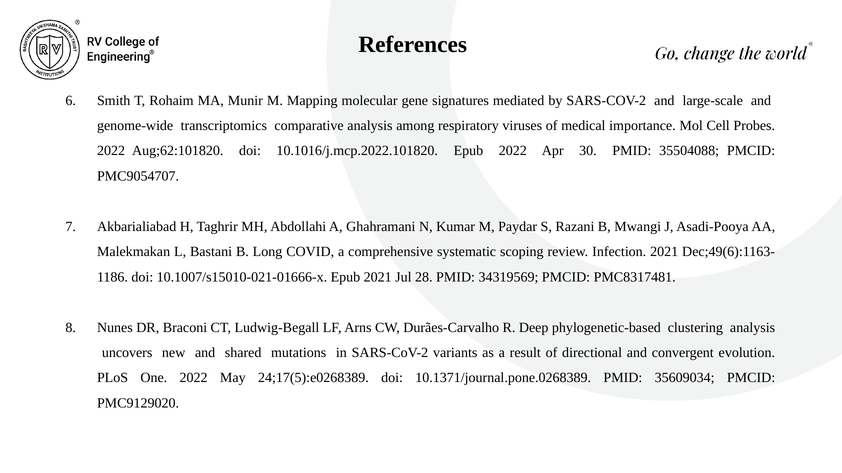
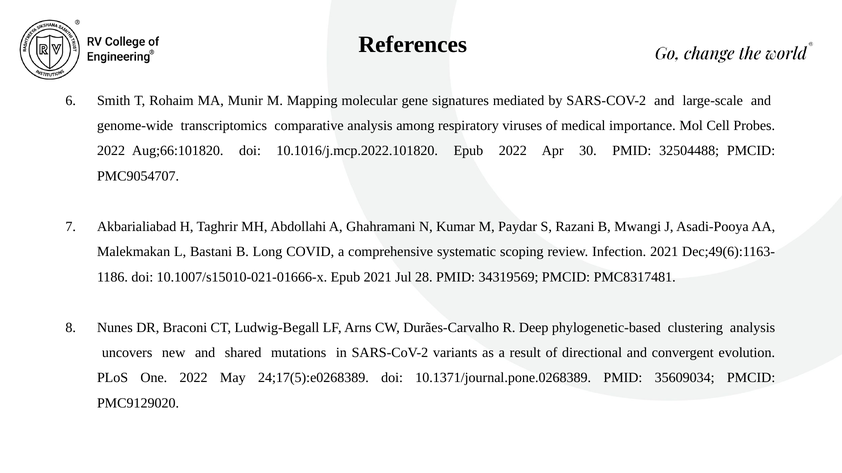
Aug;62:101820: Aug;62:101820 -> Aug;66:101820
35504088: 35504088 -> 32504488
